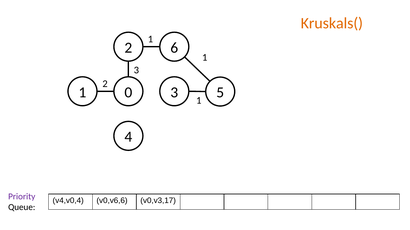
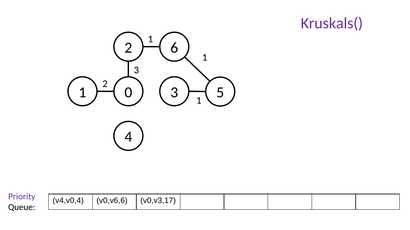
Kruskals( colour: orange -> purple
